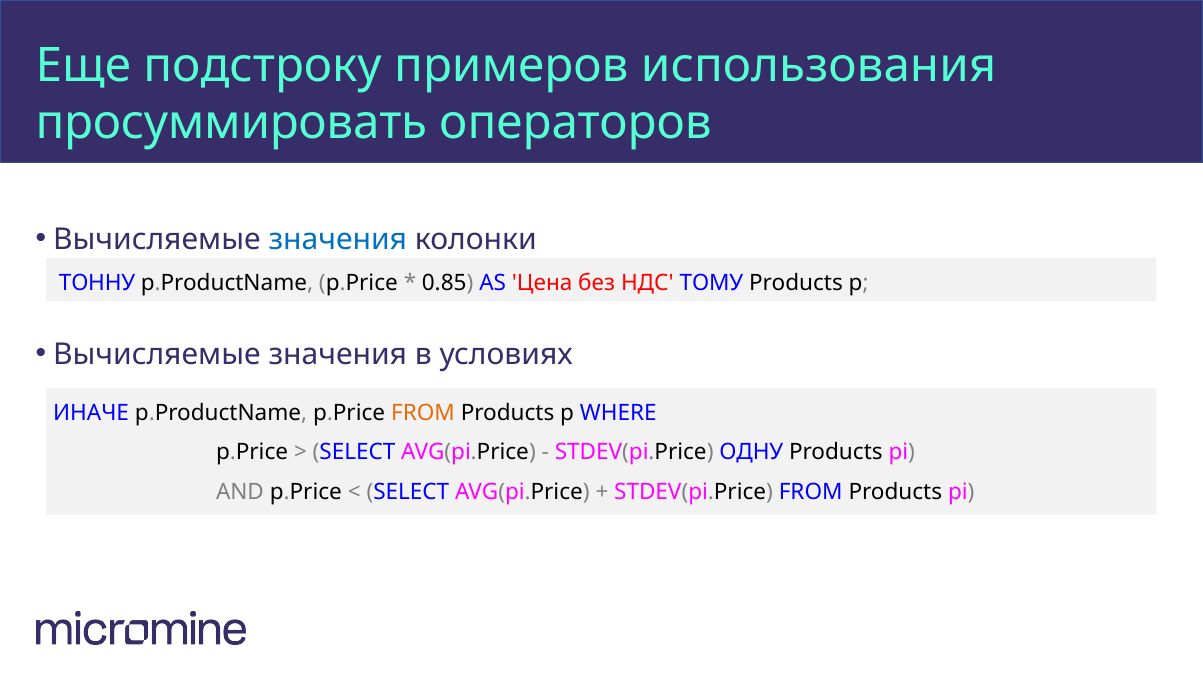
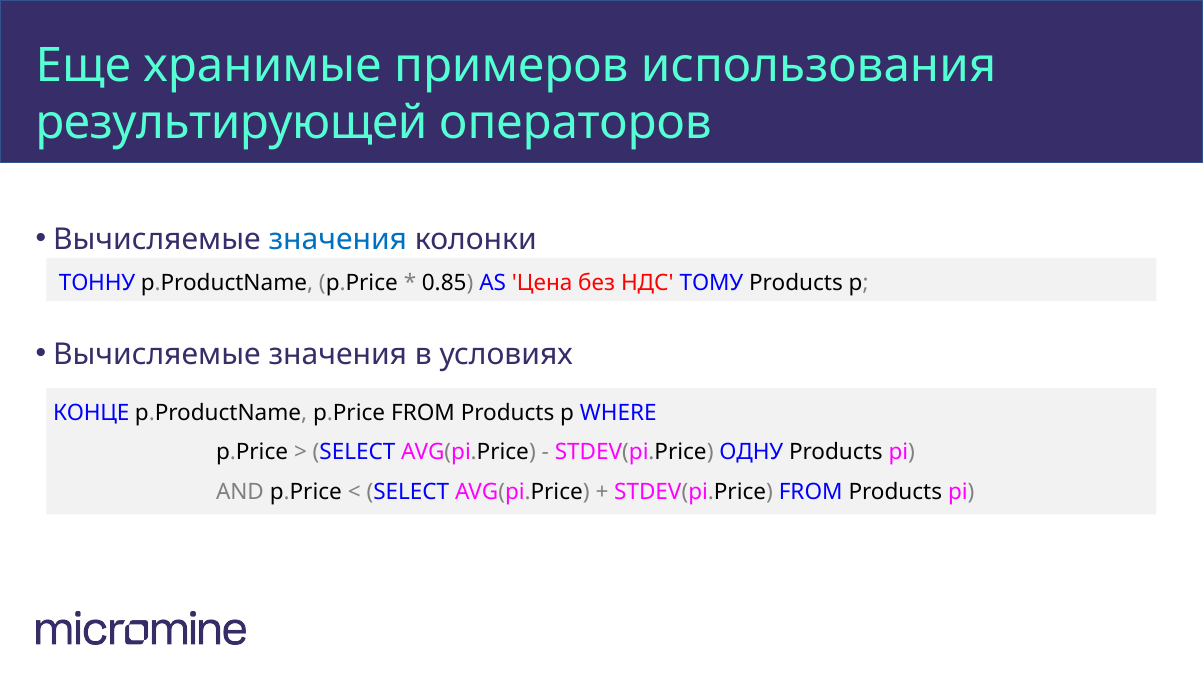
подстроку: подстроку -> хранимые
просуммировать: просуммировать -> результирующей
ИНАЧЕ: ИНАЧЕ -> КОНЦЕ
FROM at (423, 412) colour: orange -> black
